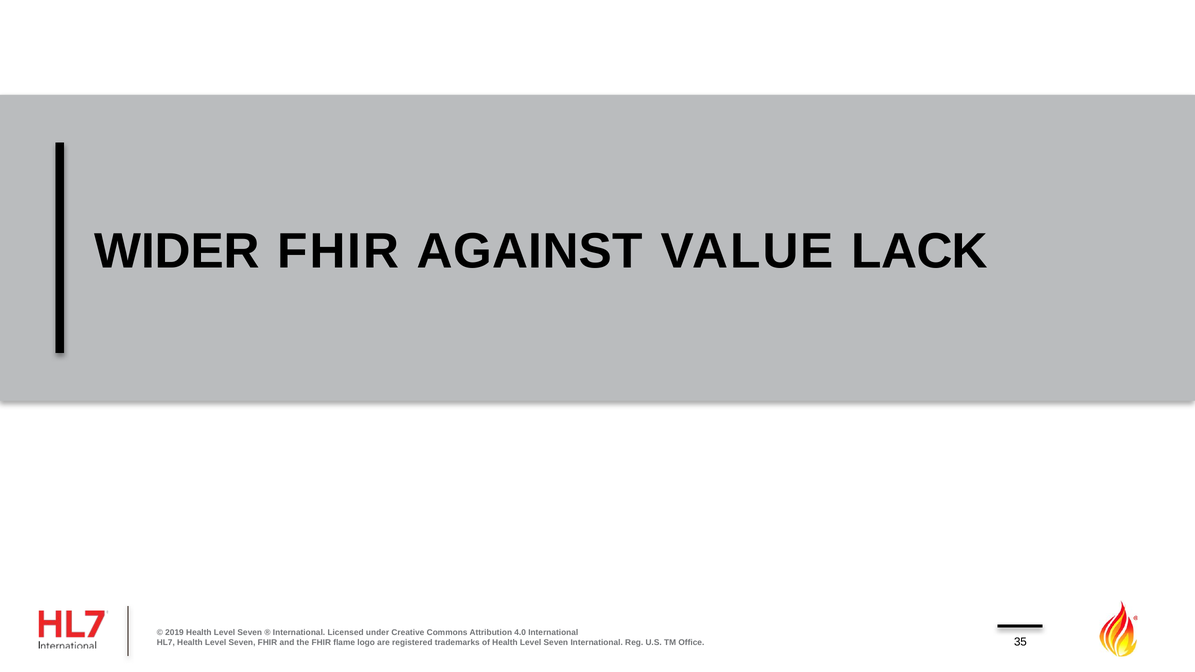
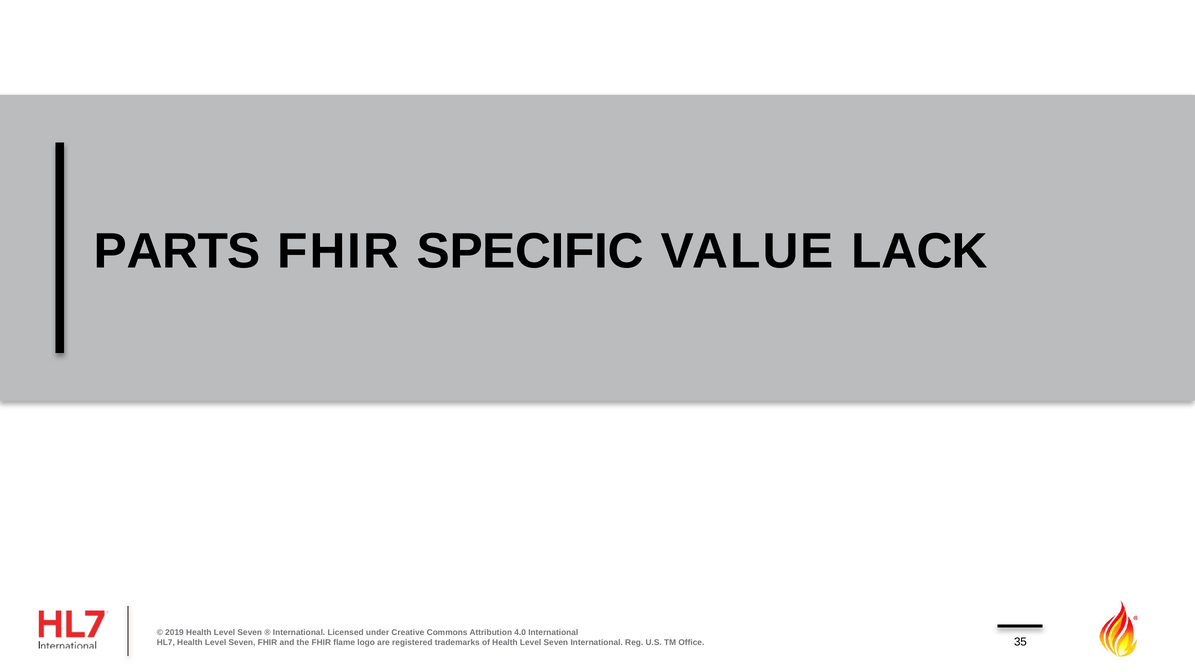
WIDER: WIDER -> PARTS
AGAINST: AGAINST -> SPECIFIC
